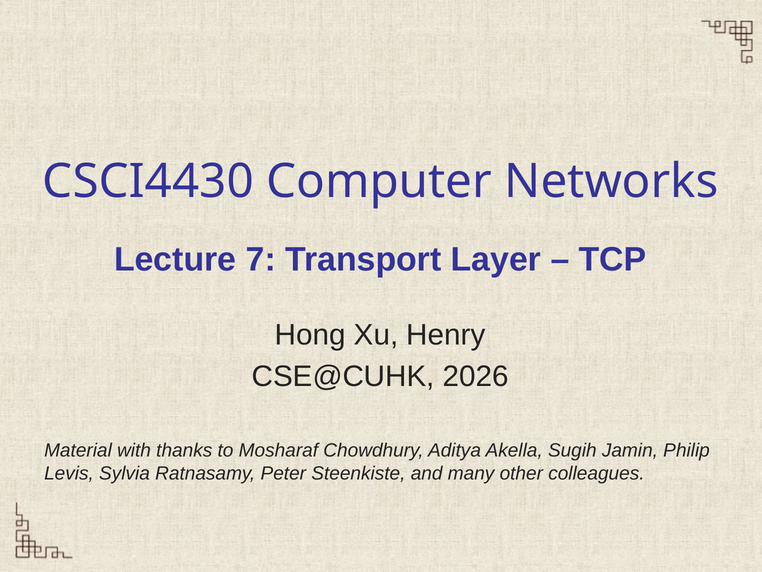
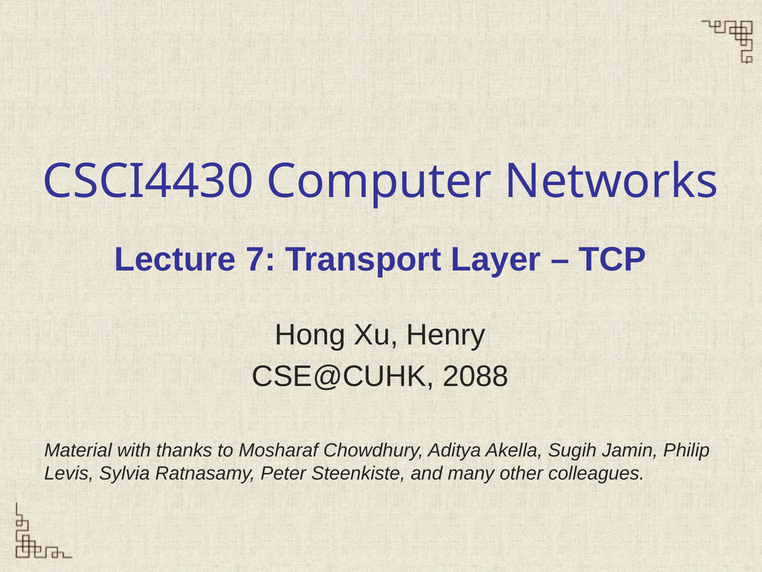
2026: 2026 -> 2088
